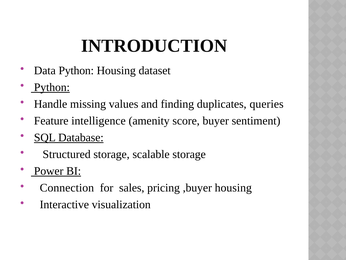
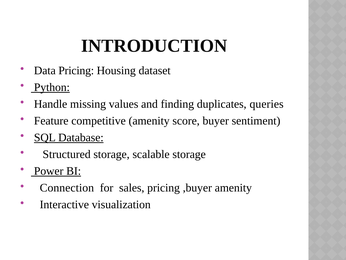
Data Python: Python -> Pricing
intelligence: intelligence -> competitive
,buyer housing: housing -> amenity
